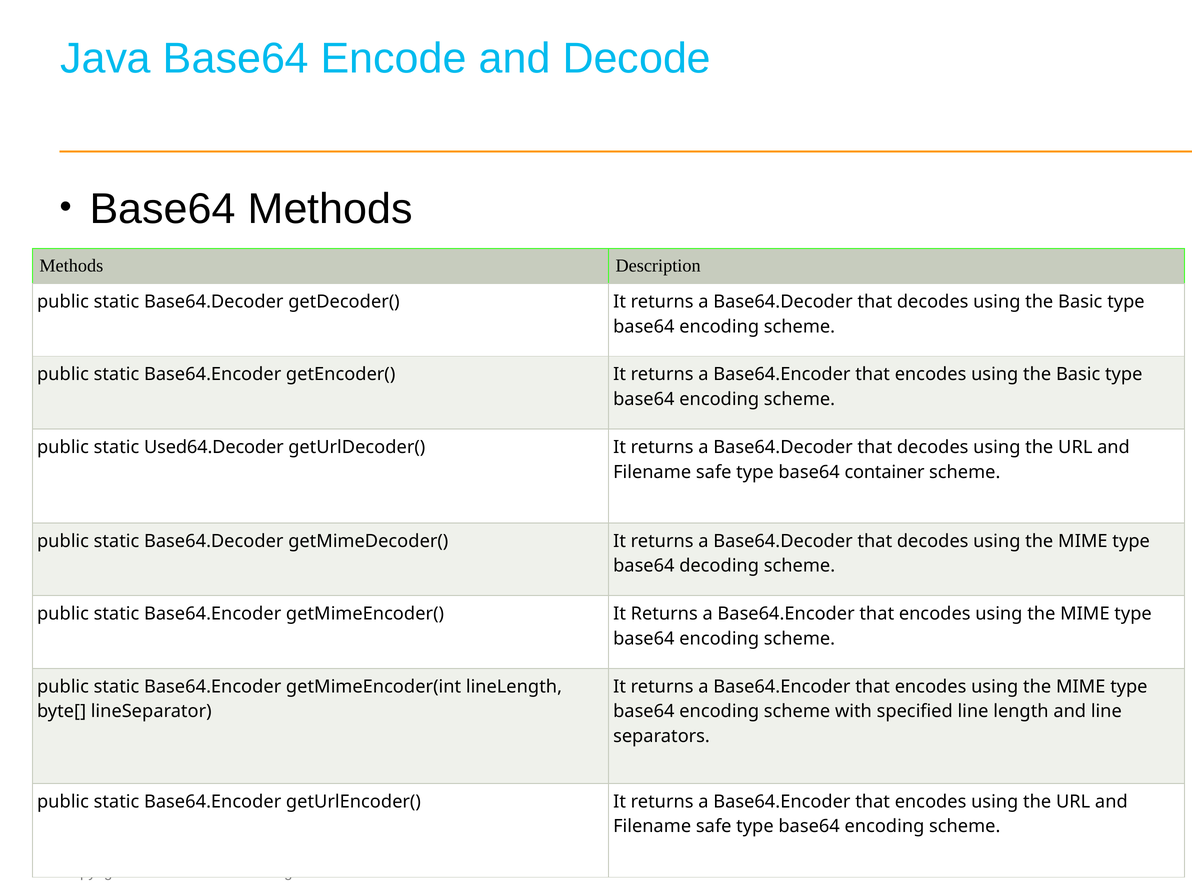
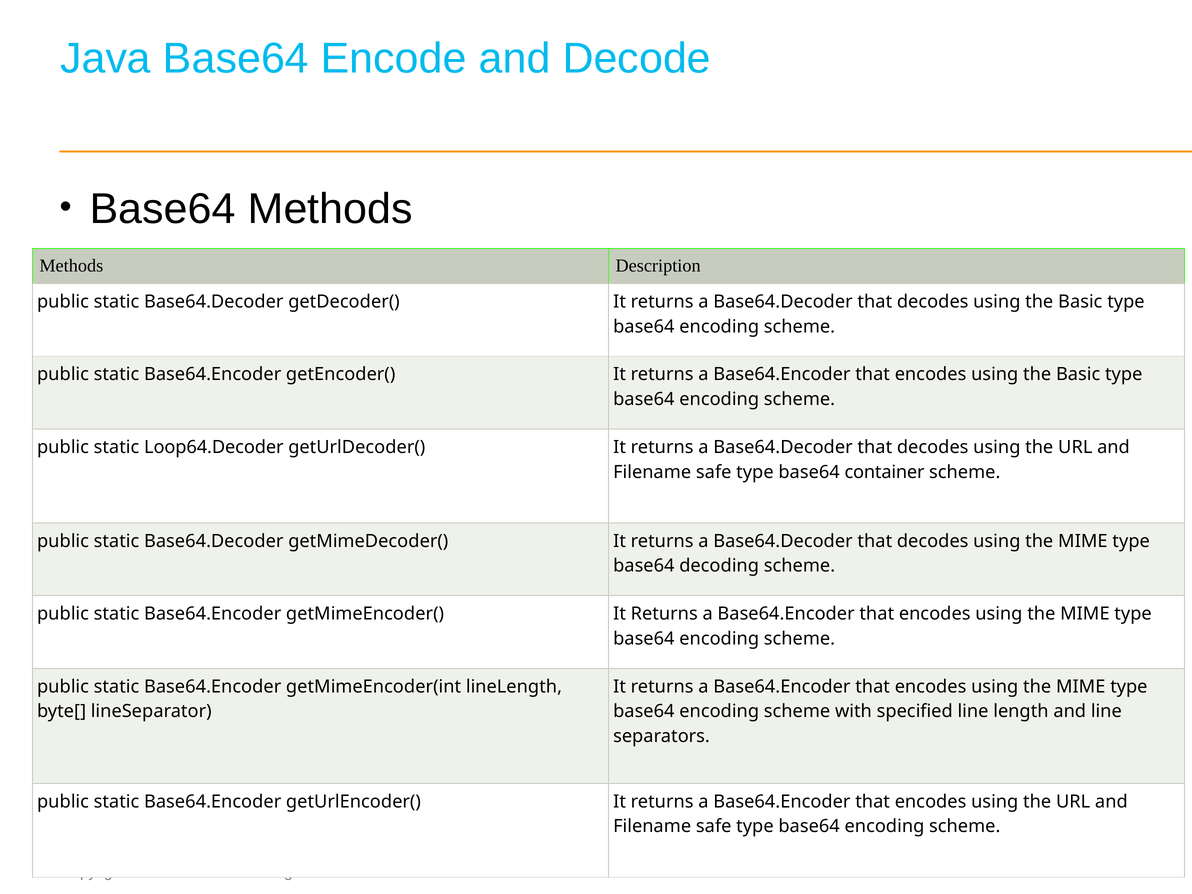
Used64.Decoder: Used64.Decoder -> Loop64.Decoder
